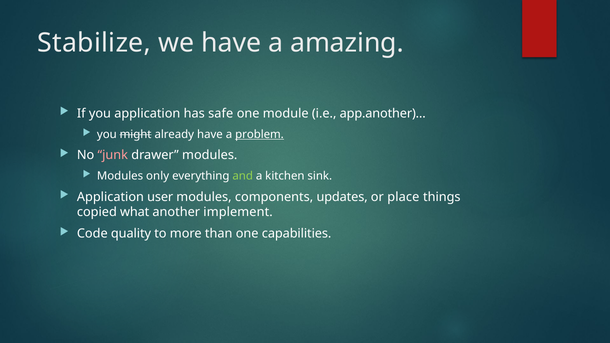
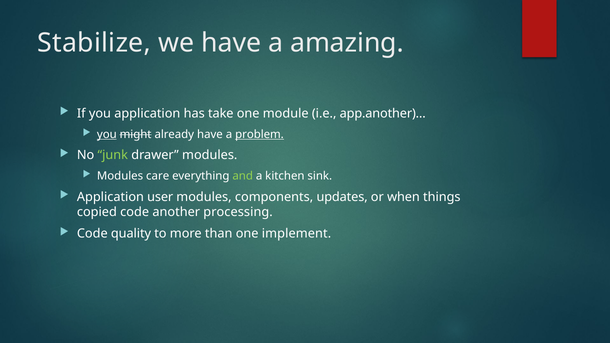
safe: safe -> take
you at (107, 134) underline: none -> present
junk colour: pink -> light green
only: only -> care
place: place -> when
copied what: what -> code
implement: implement -> processing
capabilities: capabilities -> implement
